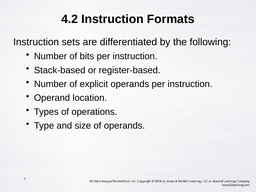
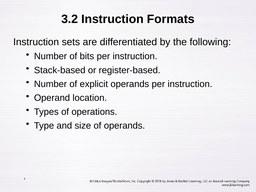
4.2: 4.2 -> 3.2
